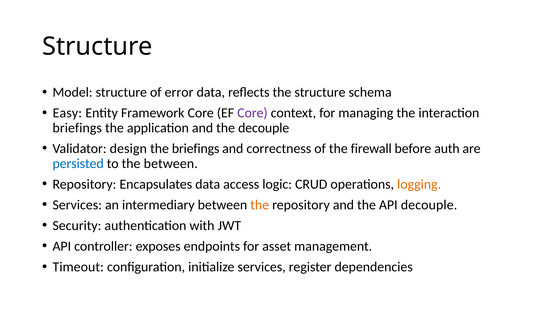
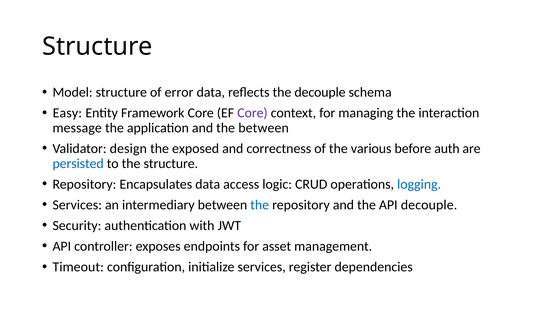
the structure: structure -> decouple
briefings at (77, 128): briefings -> message
the decouple: decouple -> between
the briefings: briefings -> exposed
firewall: firewall -> various
the between: between -> structure
logging colour: orange -> blue
the at (260, 205) colour: orange -> blue
